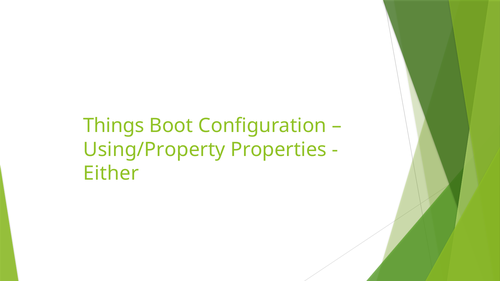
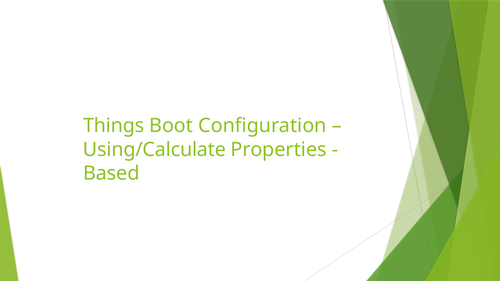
Using/Property: Using/Property -> Using/Calculate
Either: Either -> Based
